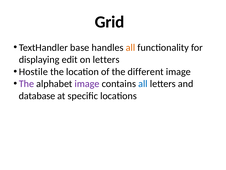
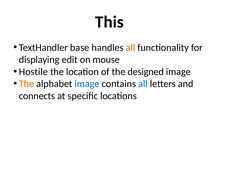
Grid: Grid -> This
on letters: letters -> mouse
different: different -> designed
The at (26, 84) colour: purple -> orange
image at (87, 84) colour: purple -> blue
database: database -> connects
